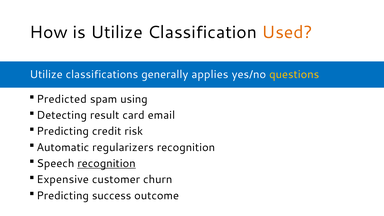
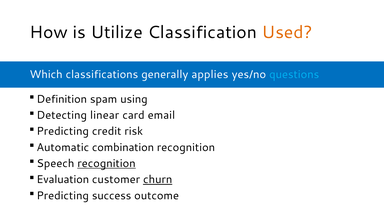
Utilize at (46, 74): Utilize -> Which
questions colour: yellow -> light blue
Predicted: Predicted -> Definition
result: result -> linear
regularizers: regularizers -> combination
Expensive: Expensive -> Evaluation
churn underline: none -> present
